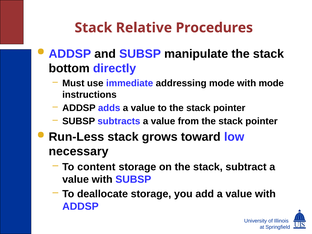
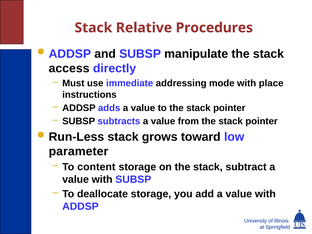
bottom: bottom -> access
with mode: mode -> place
necessary: necessary -> parameter
